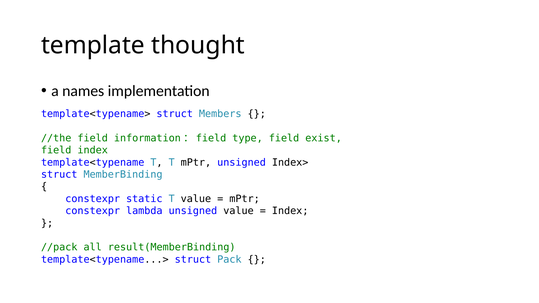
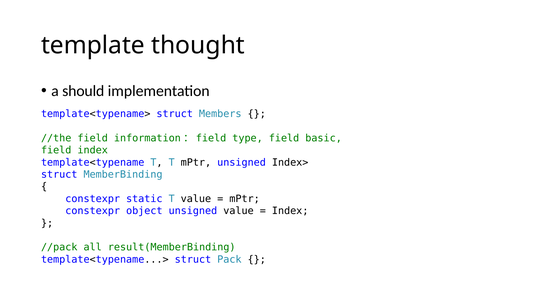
names: names -> should
exist: exist -> basic
lambda: lambda -> object
